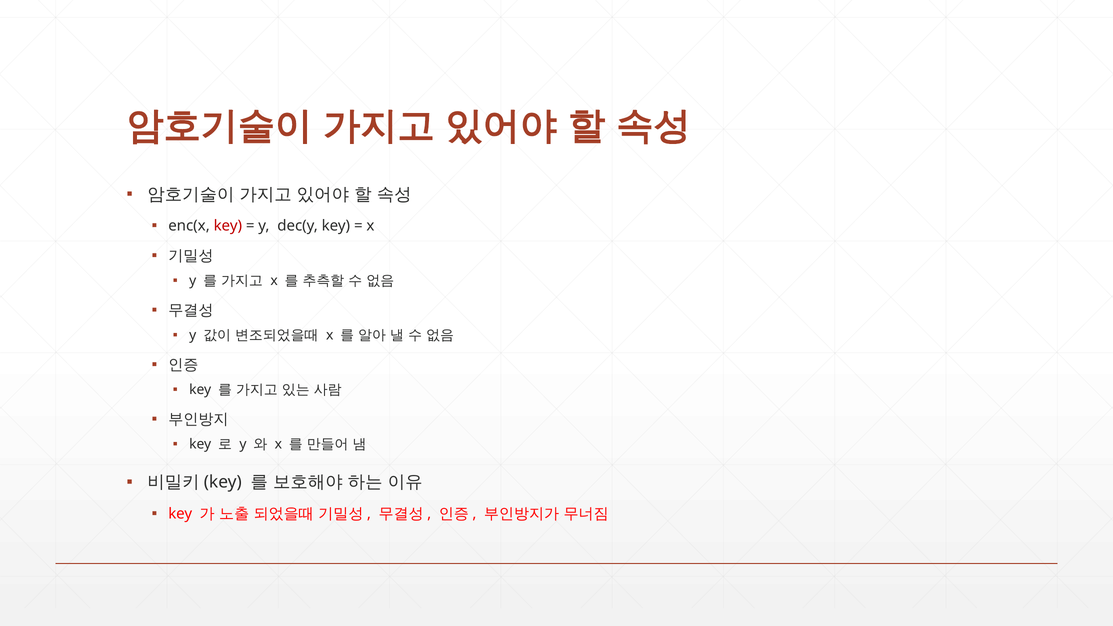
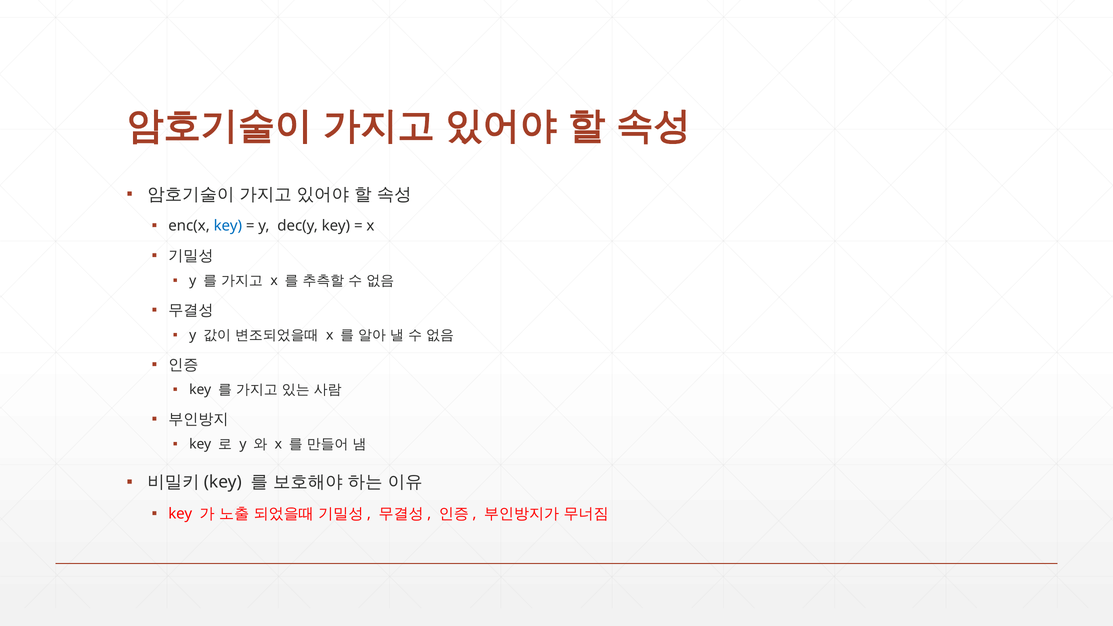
key at (228, 226) colour: red -> blue
